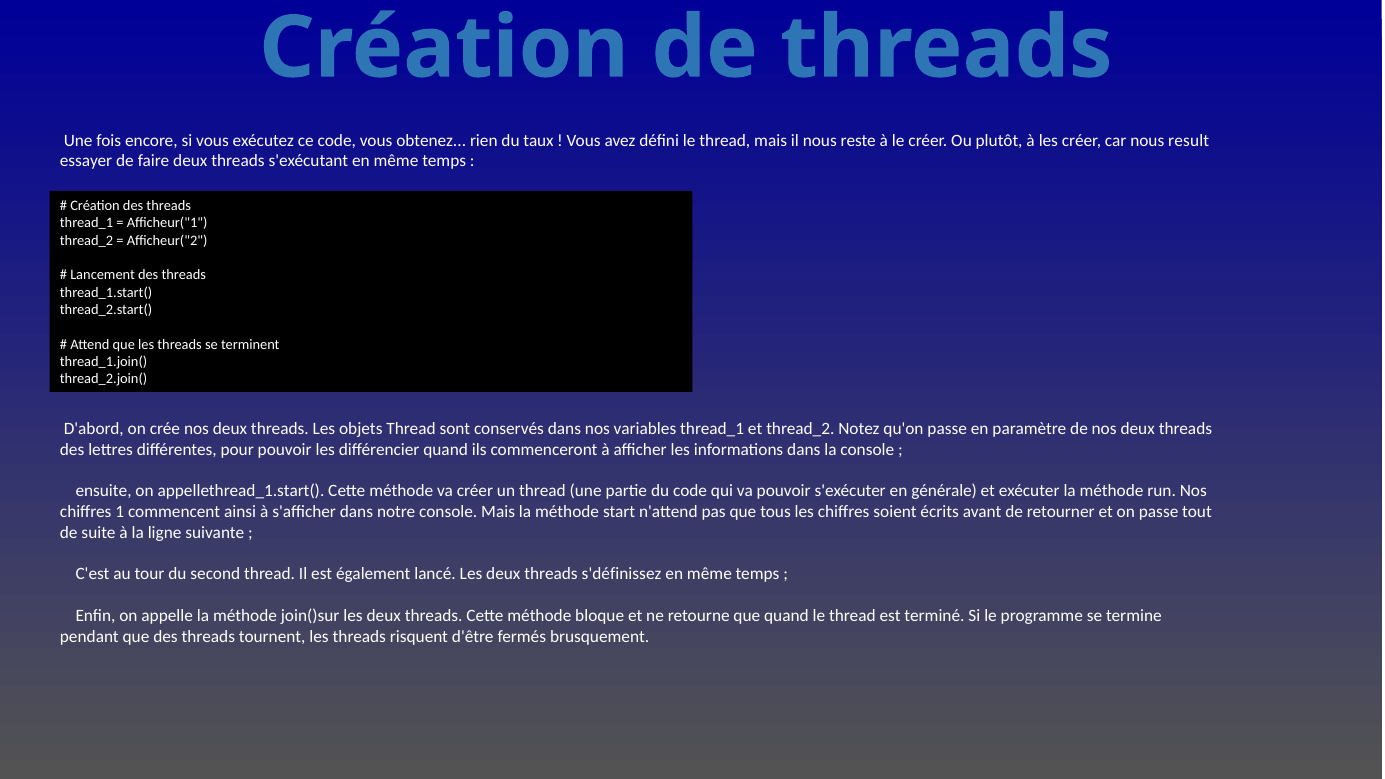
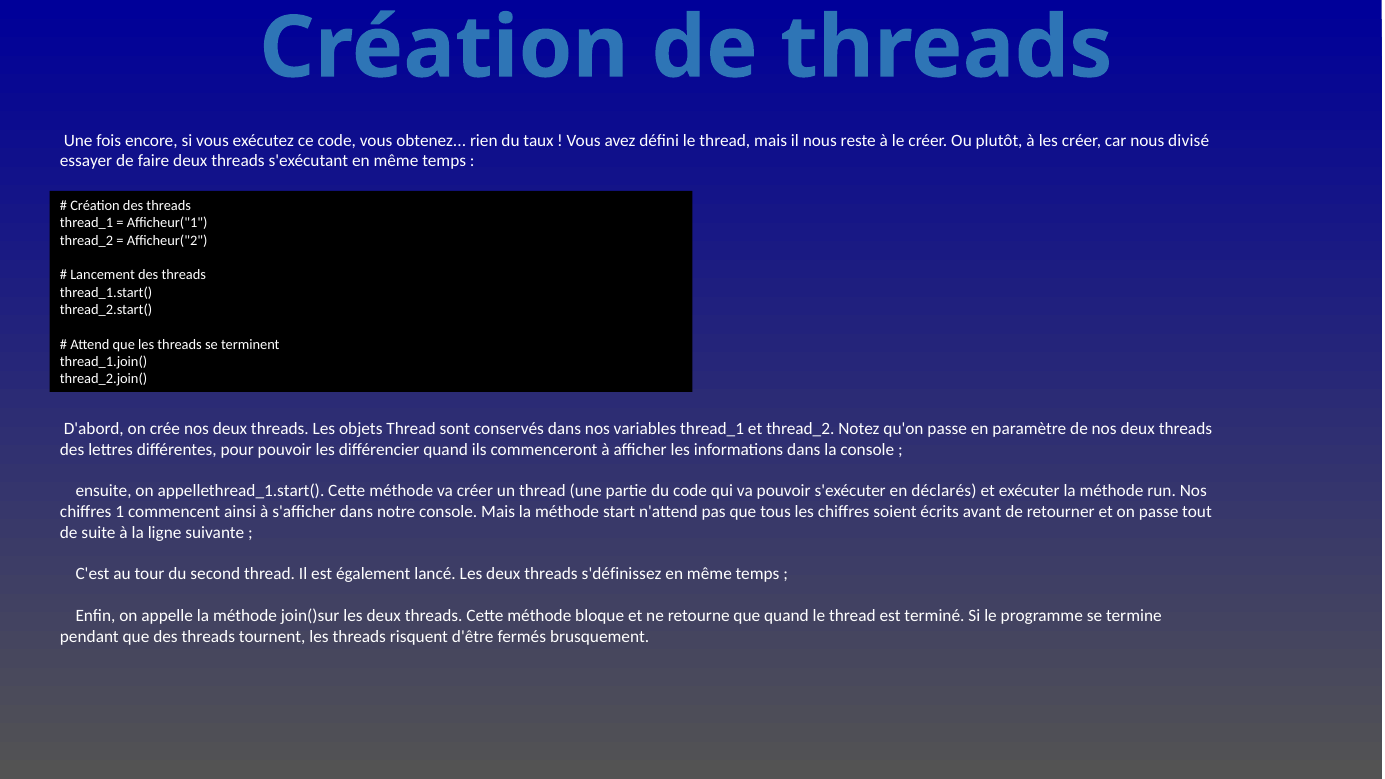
result: result -> divisé
générale: générale -> déclarés
